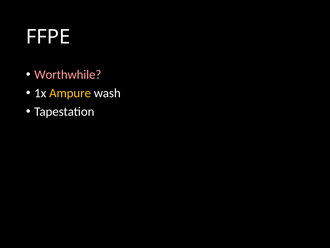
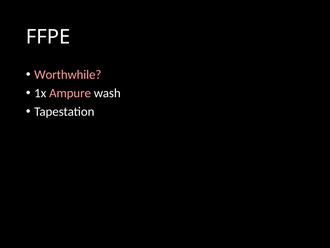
Ampure colour: yellow -> pink
